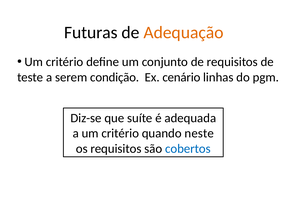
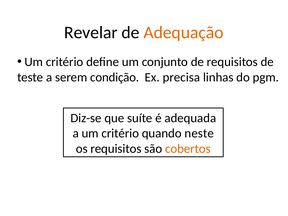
Futuras: Futuras -> Revelar
cenário: cenário -> precisa
cobertos colour: blue -> orange
